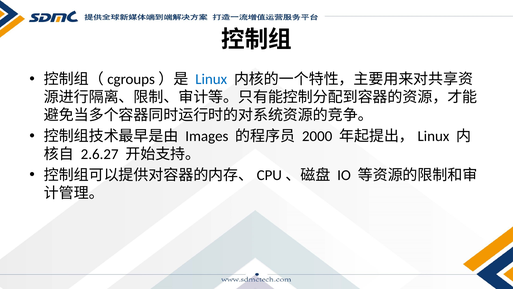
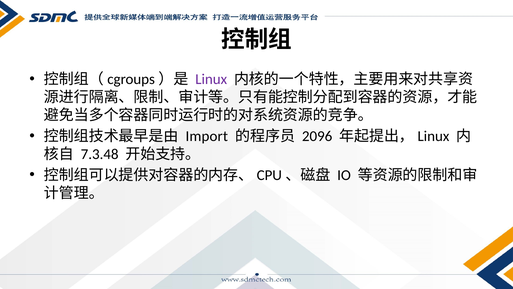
Linux colour: blue -> purple
Images: Images -> Import
2000: 2000 -> 2096
2.6.27: 2.6.27 -> 7.3.48
